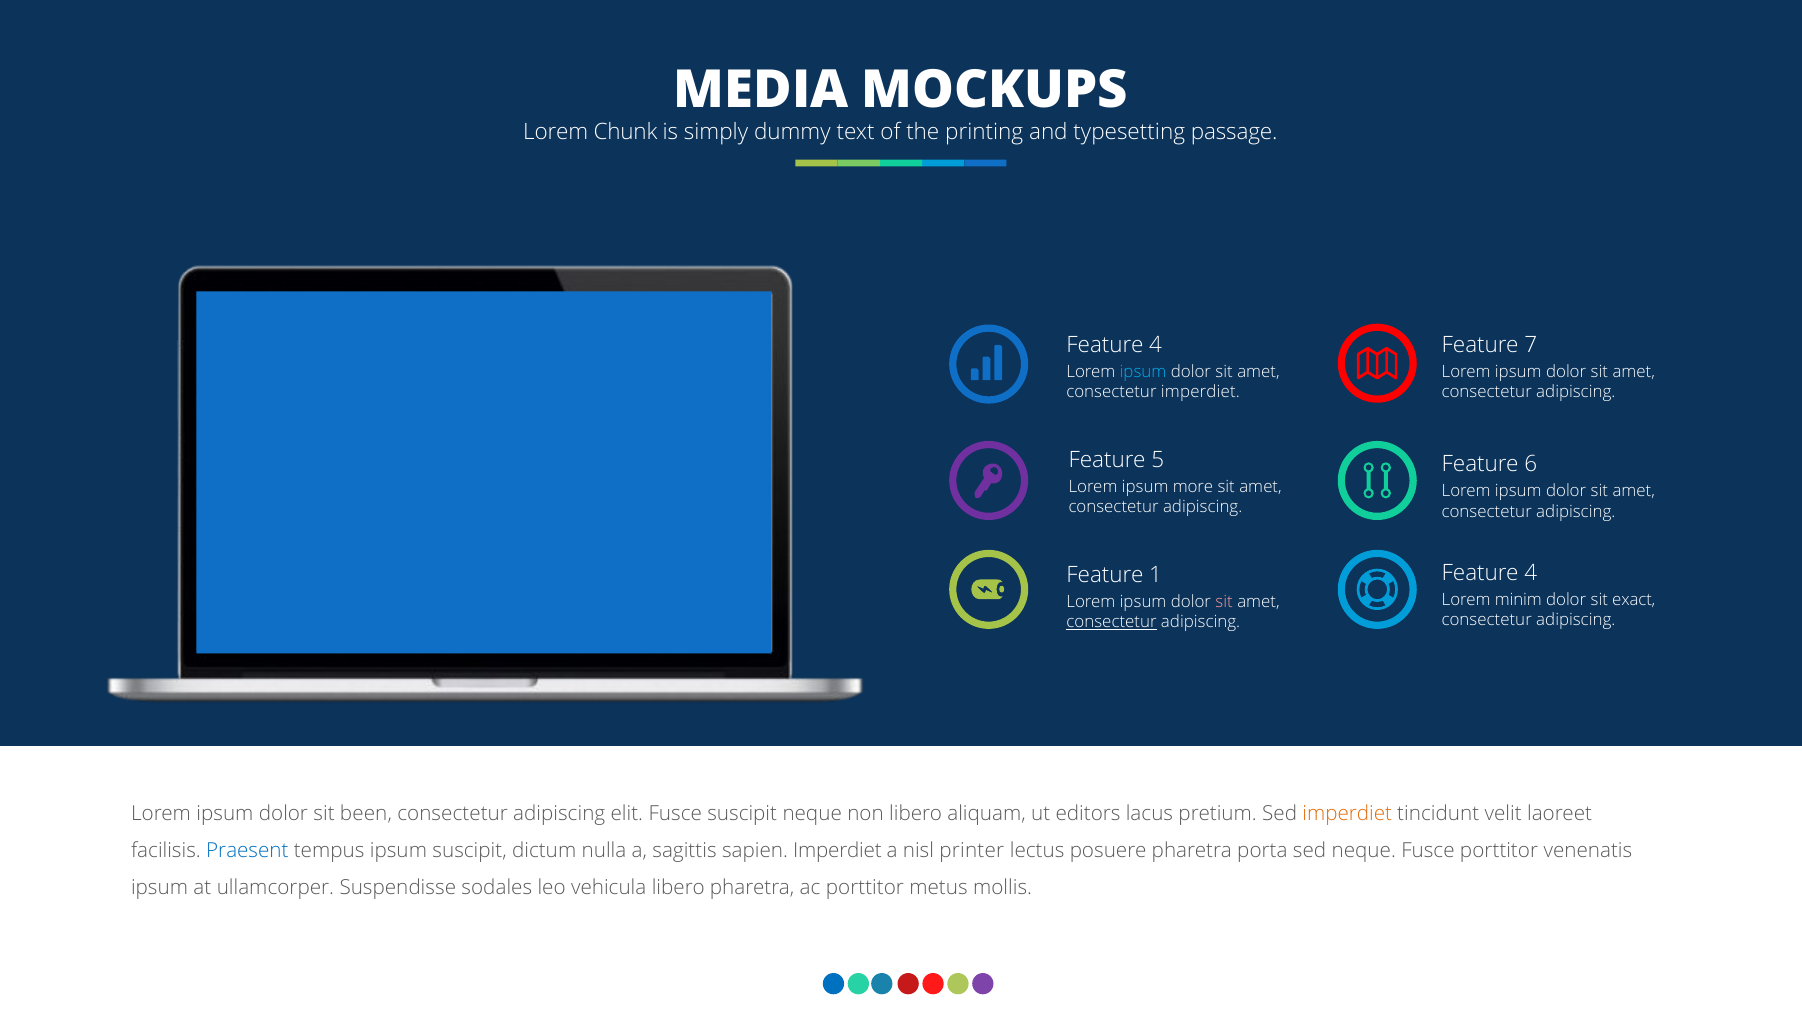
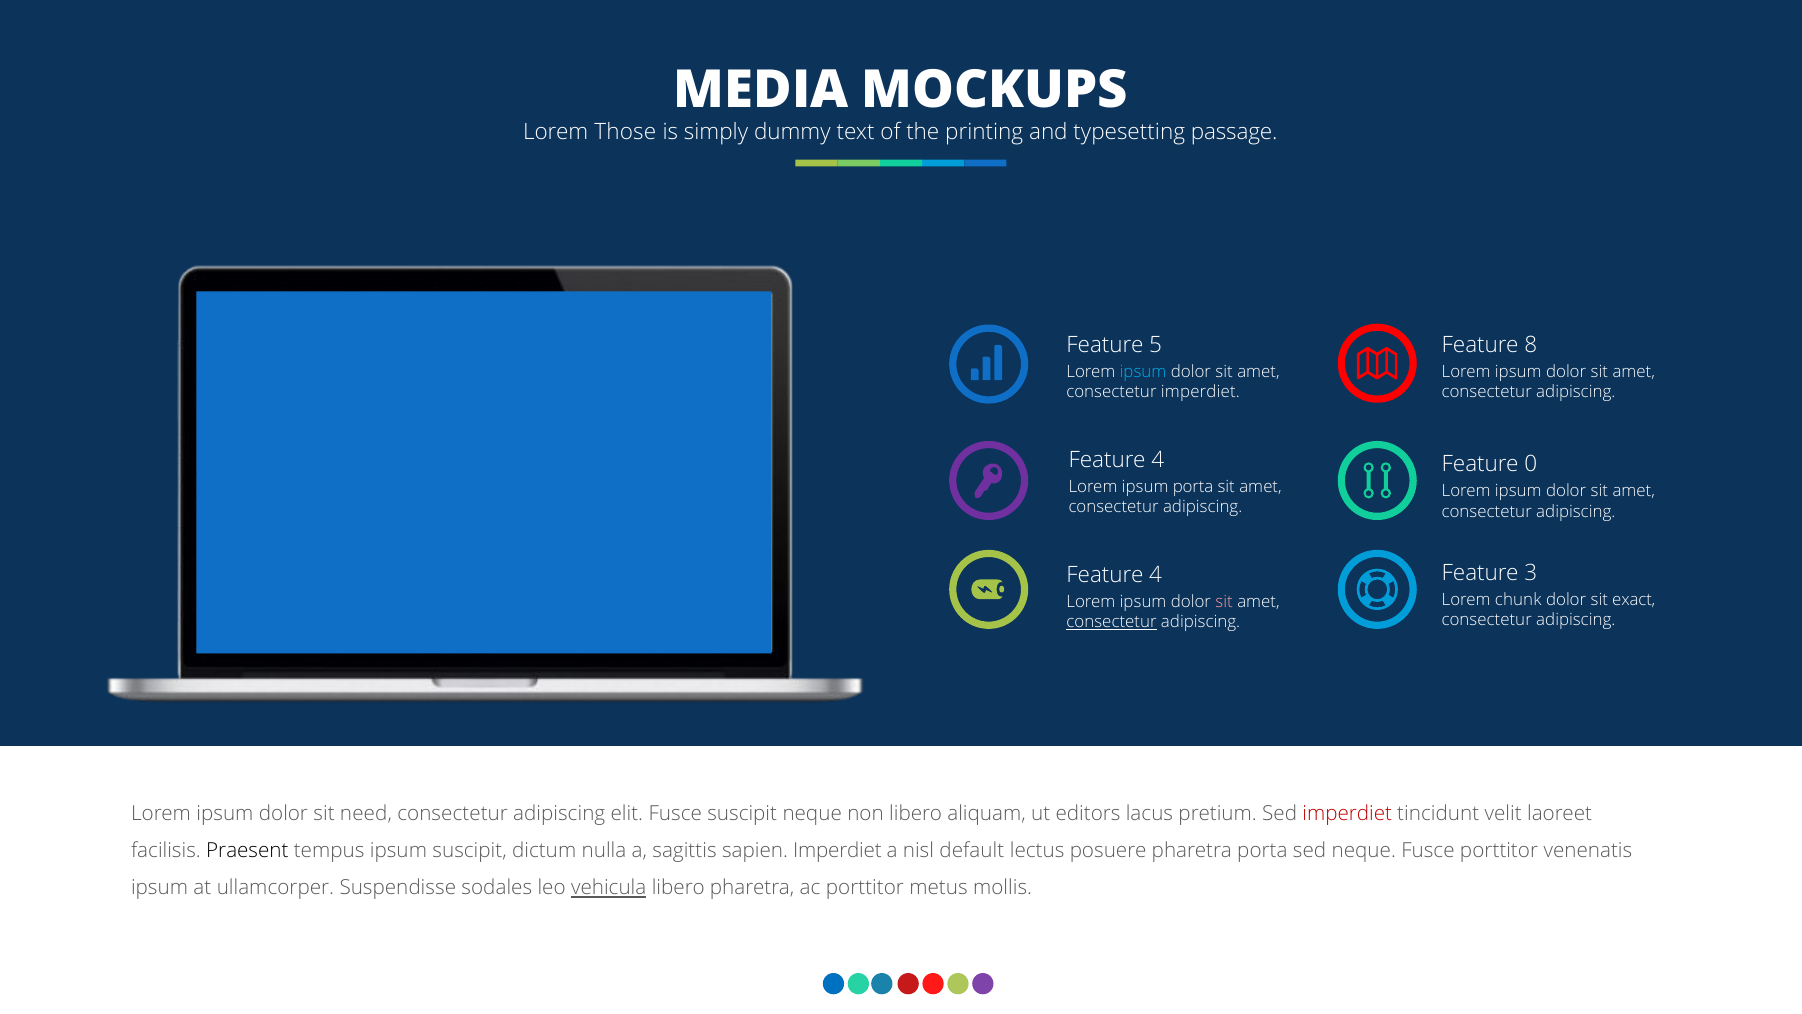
Chunk: Chunk -> Those
4 at (1156, 345): 4 -> 5
7: 7 -> 8
5 at (1158, 460): 5 -> 4
6: 6 -> 0
ipsum more: more -> porta
4 at (1531, 573): 4 -> 3
1 at (1156, 575): 1 -> 4
minim: minim -> chunk
been: been -> need
imperdiet at (1347, 813) colour: orange -> red
Praesent colour: blue -> black
printer: printer -> default
vehicula underline: none -> present
